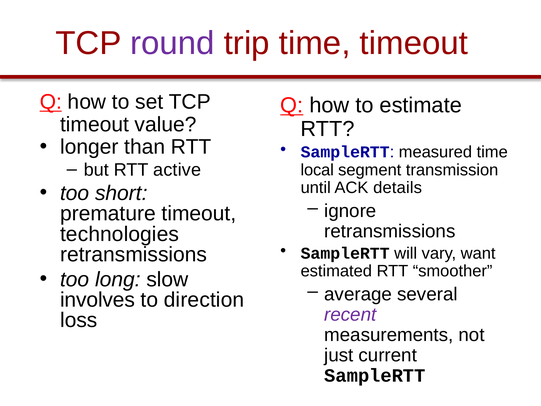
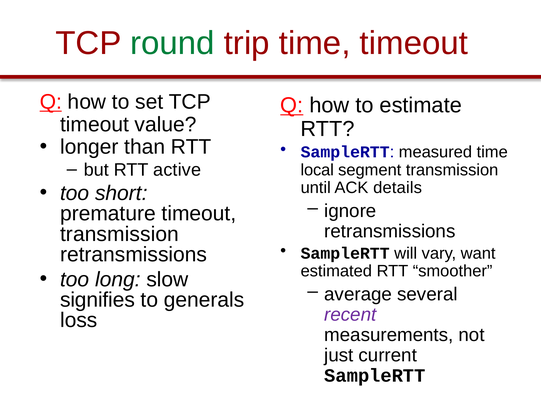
round colour: purple -> green
technologies at (120, 234): technologies -> transmission
involves: involves -> signifies
direction: direction -> generals
